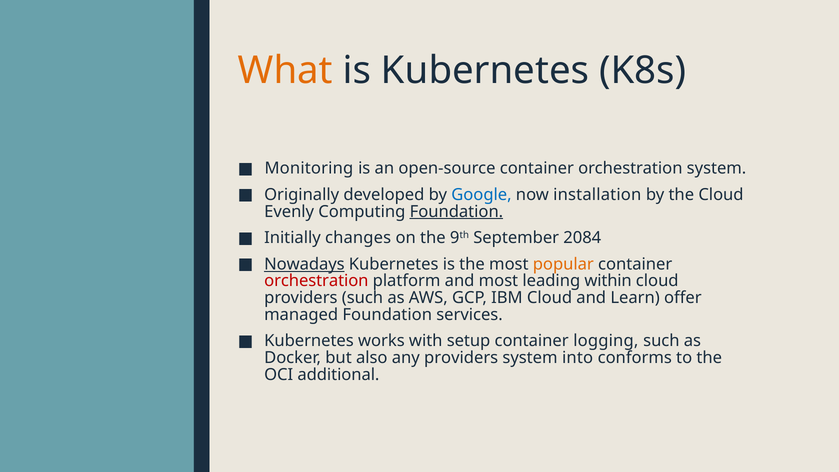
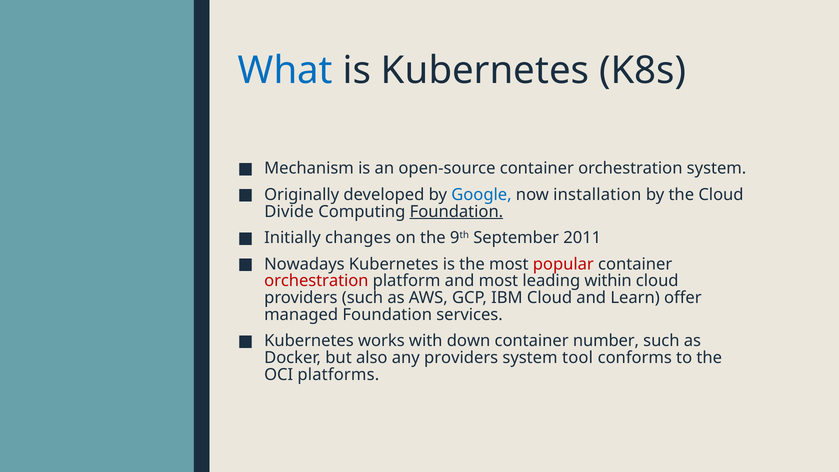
What colour: orange -> blue
Monitoring: Monitoring -> Mechanism
Evenly: Evenly -> Divide
2084: 2084 -> 2011
Nowadays underline: present -> none
popular colour: orange -> red
setup: setup -> down
logging: logging -> number
into: into -> tool
additional: additional -> platforms
